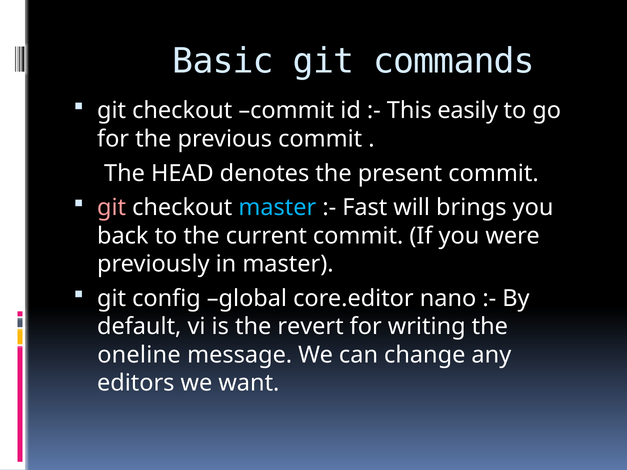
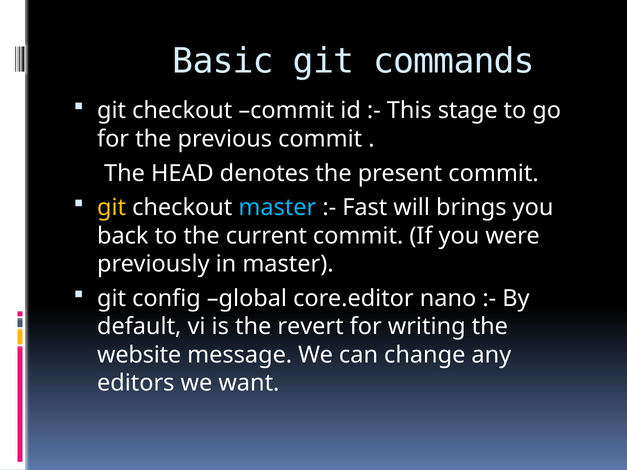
easily: easily -> stage
git at (112, 208) colour: pink -> yellow
oneline: oneline -> website
